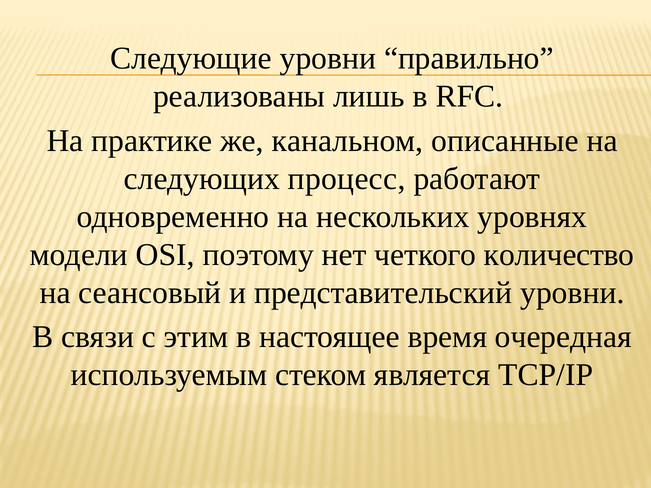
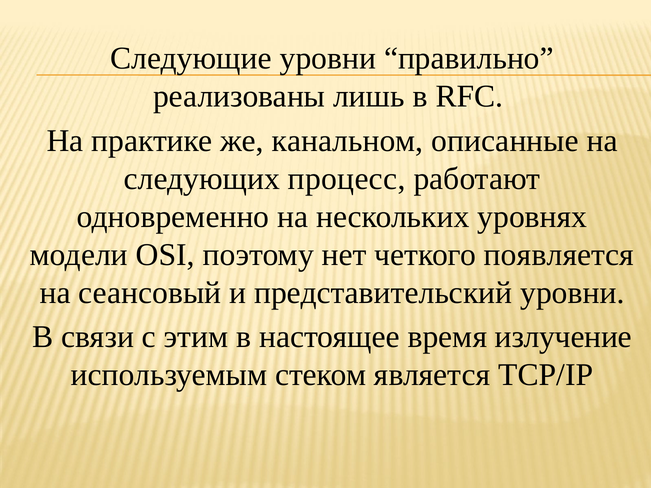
количество: количество -> появляется
очередная: очередная -> излучение
